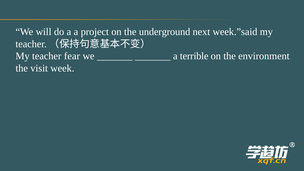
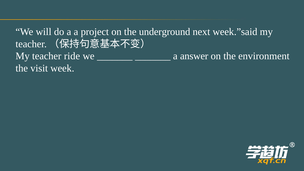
fear: fear -> ride
terrible: terrible -> answer
